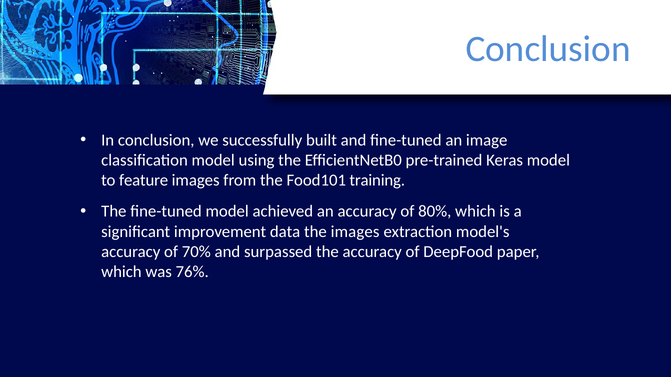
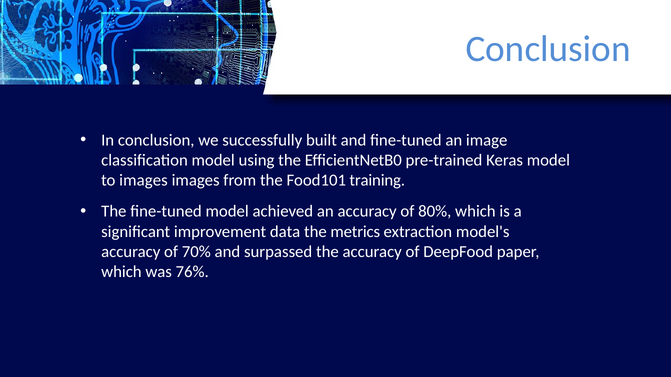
to feature: feature -> images
the images: images -> metrics
